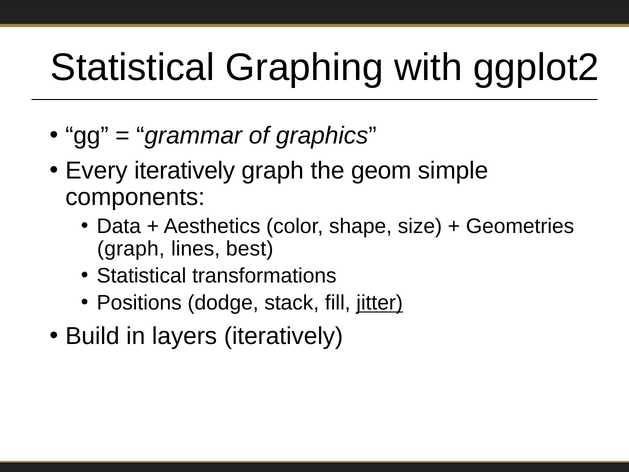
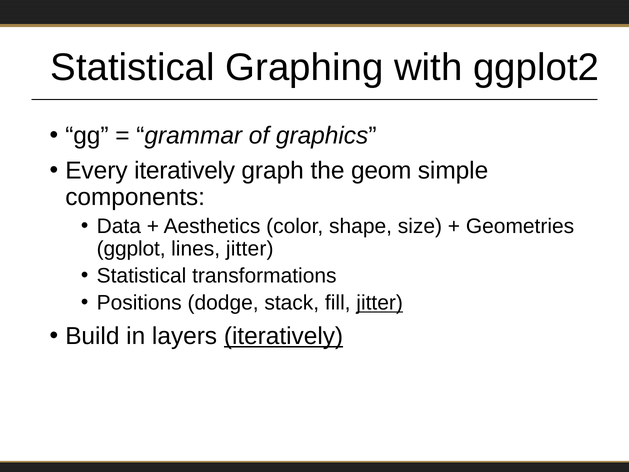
graph at (131, 249): graph -> ggplot
lines best: best -> jitter
iteratively at (284, 336) underline: none -> present
